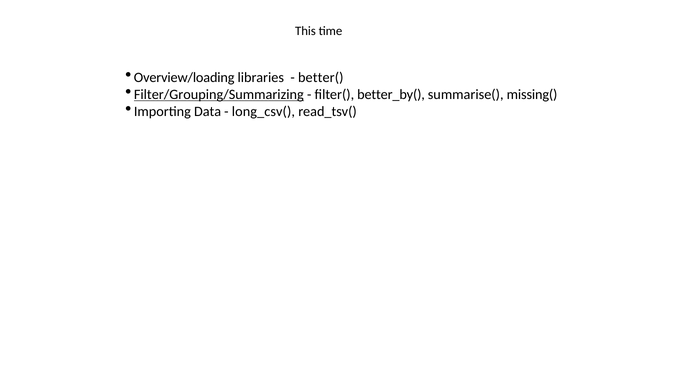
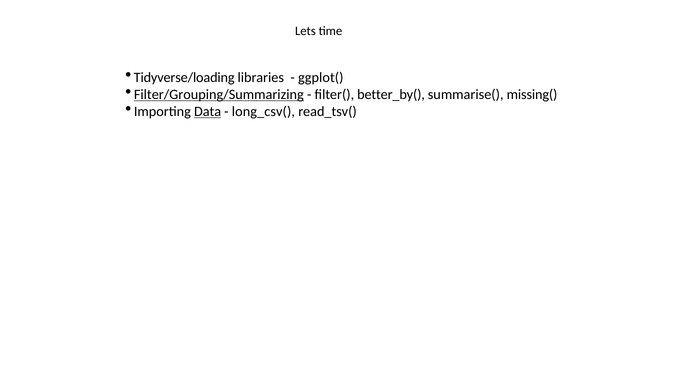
This: This -> Lets
Overview/loading: Overview/loading -> Tidyverse/loading
better(: better( -> ggplot(
Data underline: none -> present
